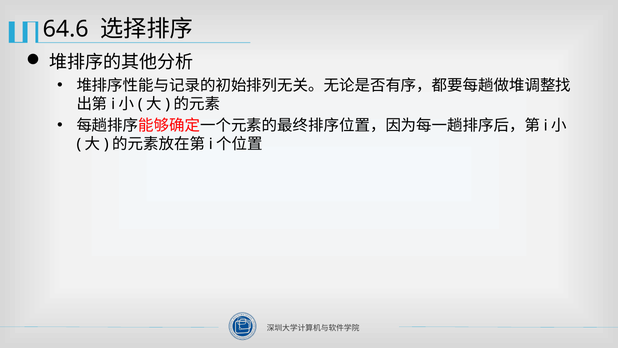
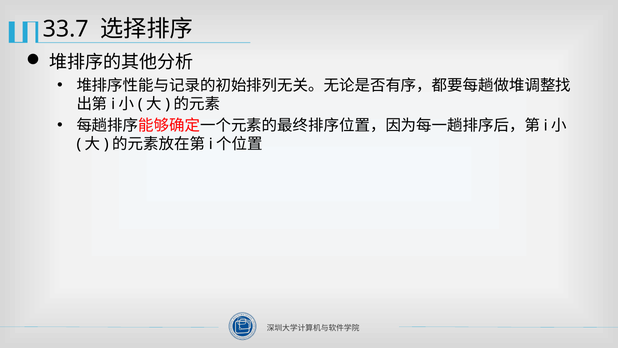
64.6: 64.6 -> 33.7
